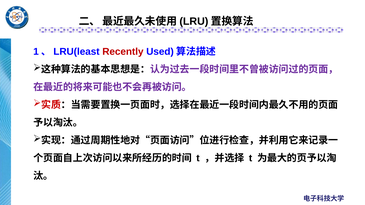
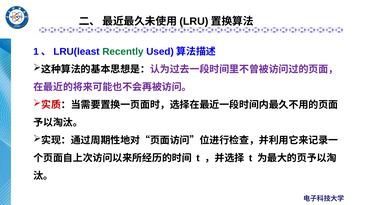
Recently colour: red -> green
